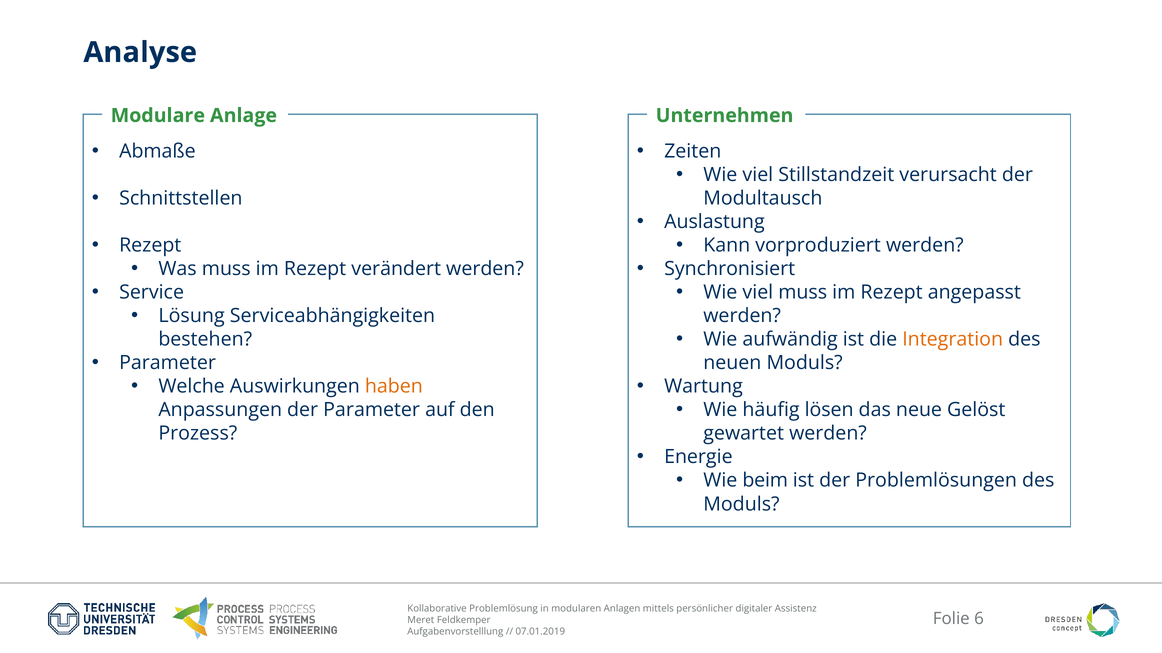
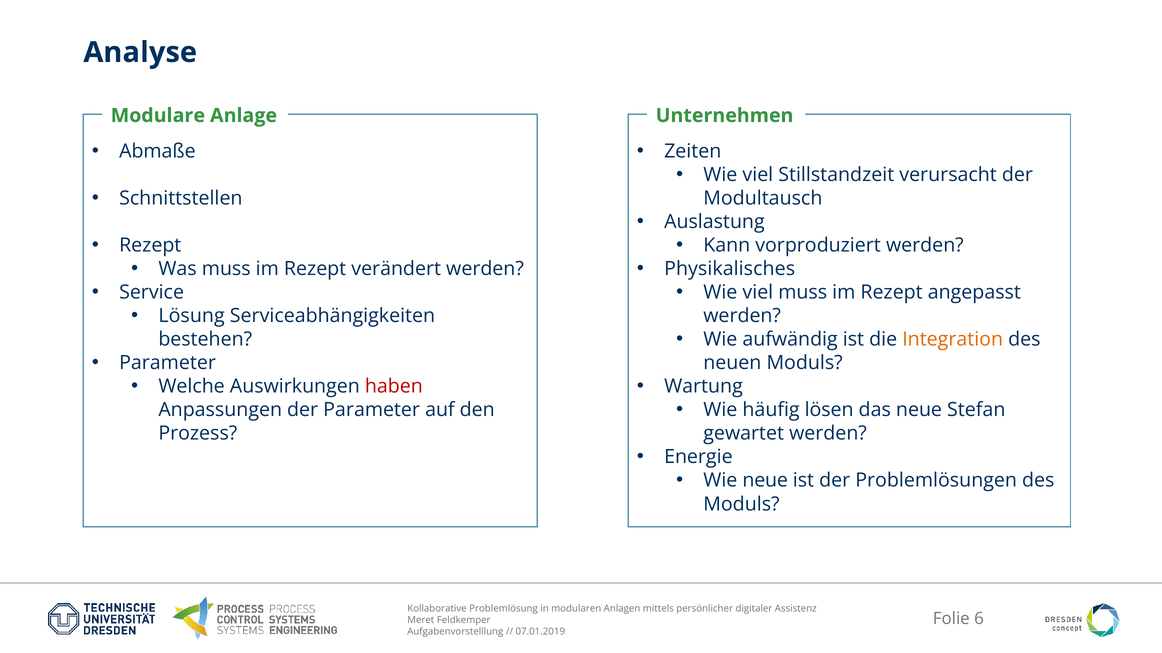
Synchronisiert: Synchronisiert -> Physikalisches
haben colour: orange -> red
Gelöst: Gelöst -> Stefan
Wie beim: beim -> neue
